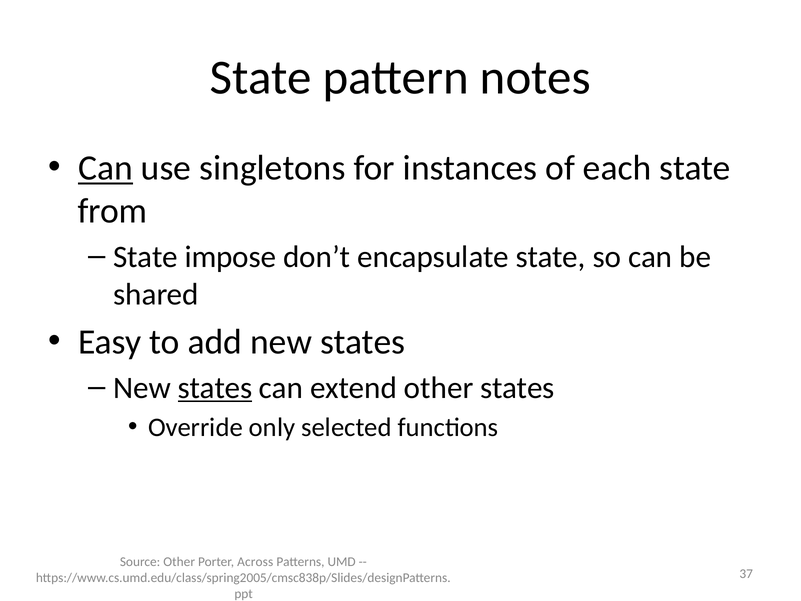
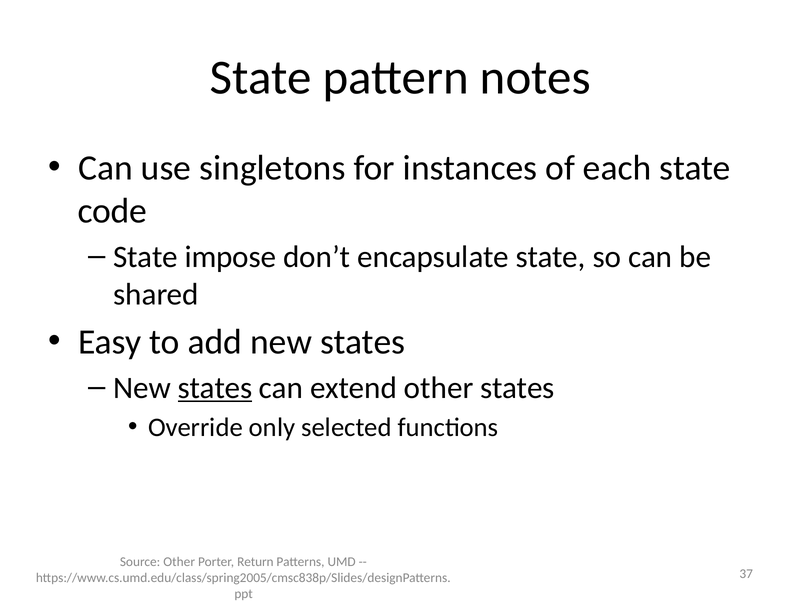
Can at (105, 168) underline: present -> none
from: from -> code
Across: Across -> Return
